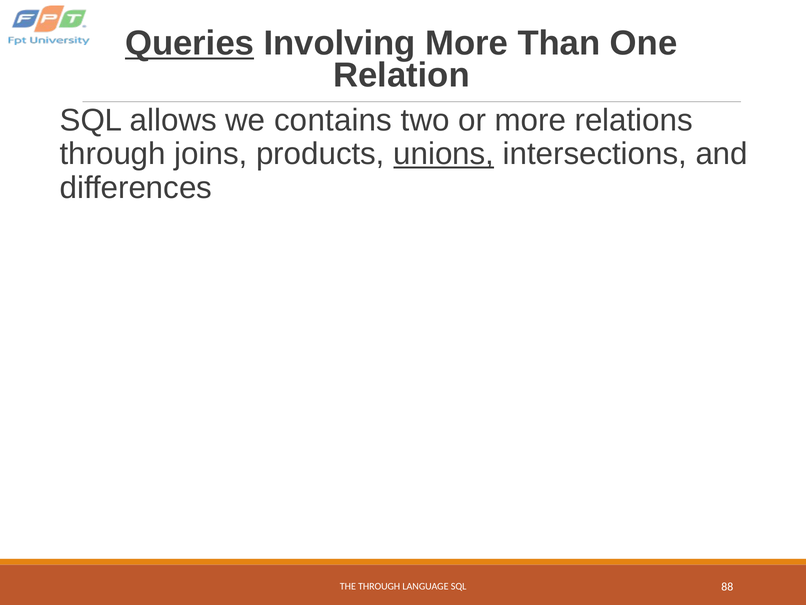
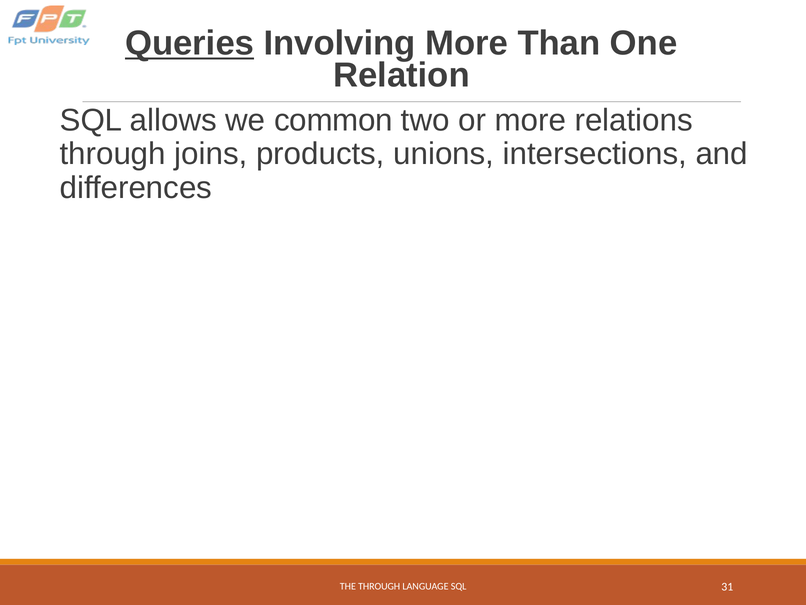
contains: contains -> common
unions underline: present -> none
88: 88 -> 31
